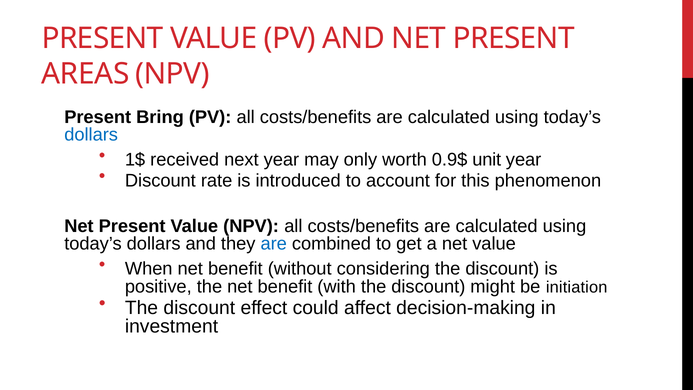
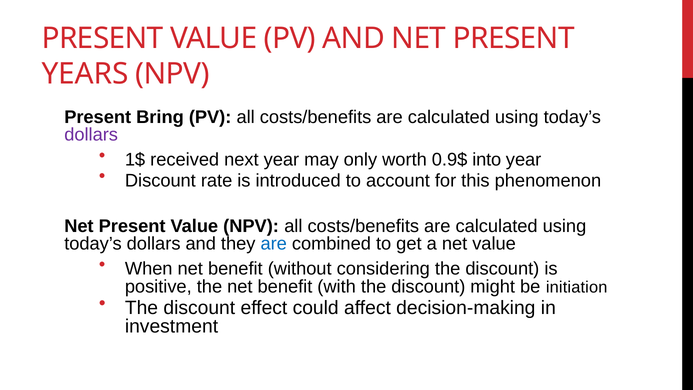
AREAS: AREAS -> YEARS
dollars at (91, 135) colour: blue -> purple
unit: unit -> into
